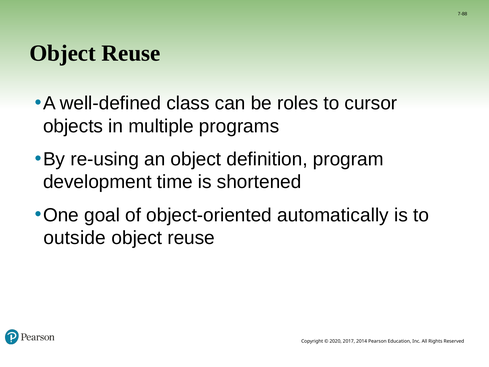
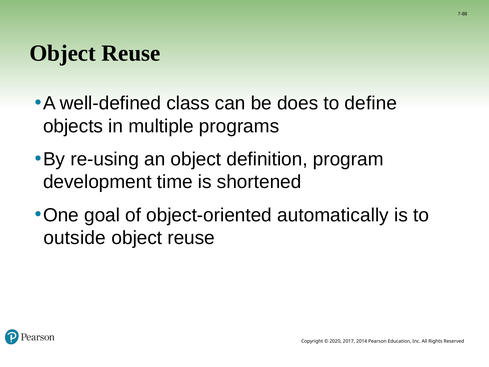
roles: roles -> does
cursor: cursor -> define
